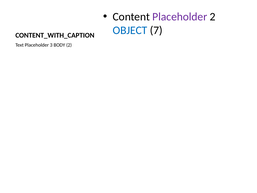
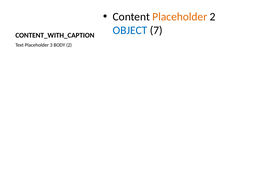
Placeholder at (180, 17) colour: purple -> orange
